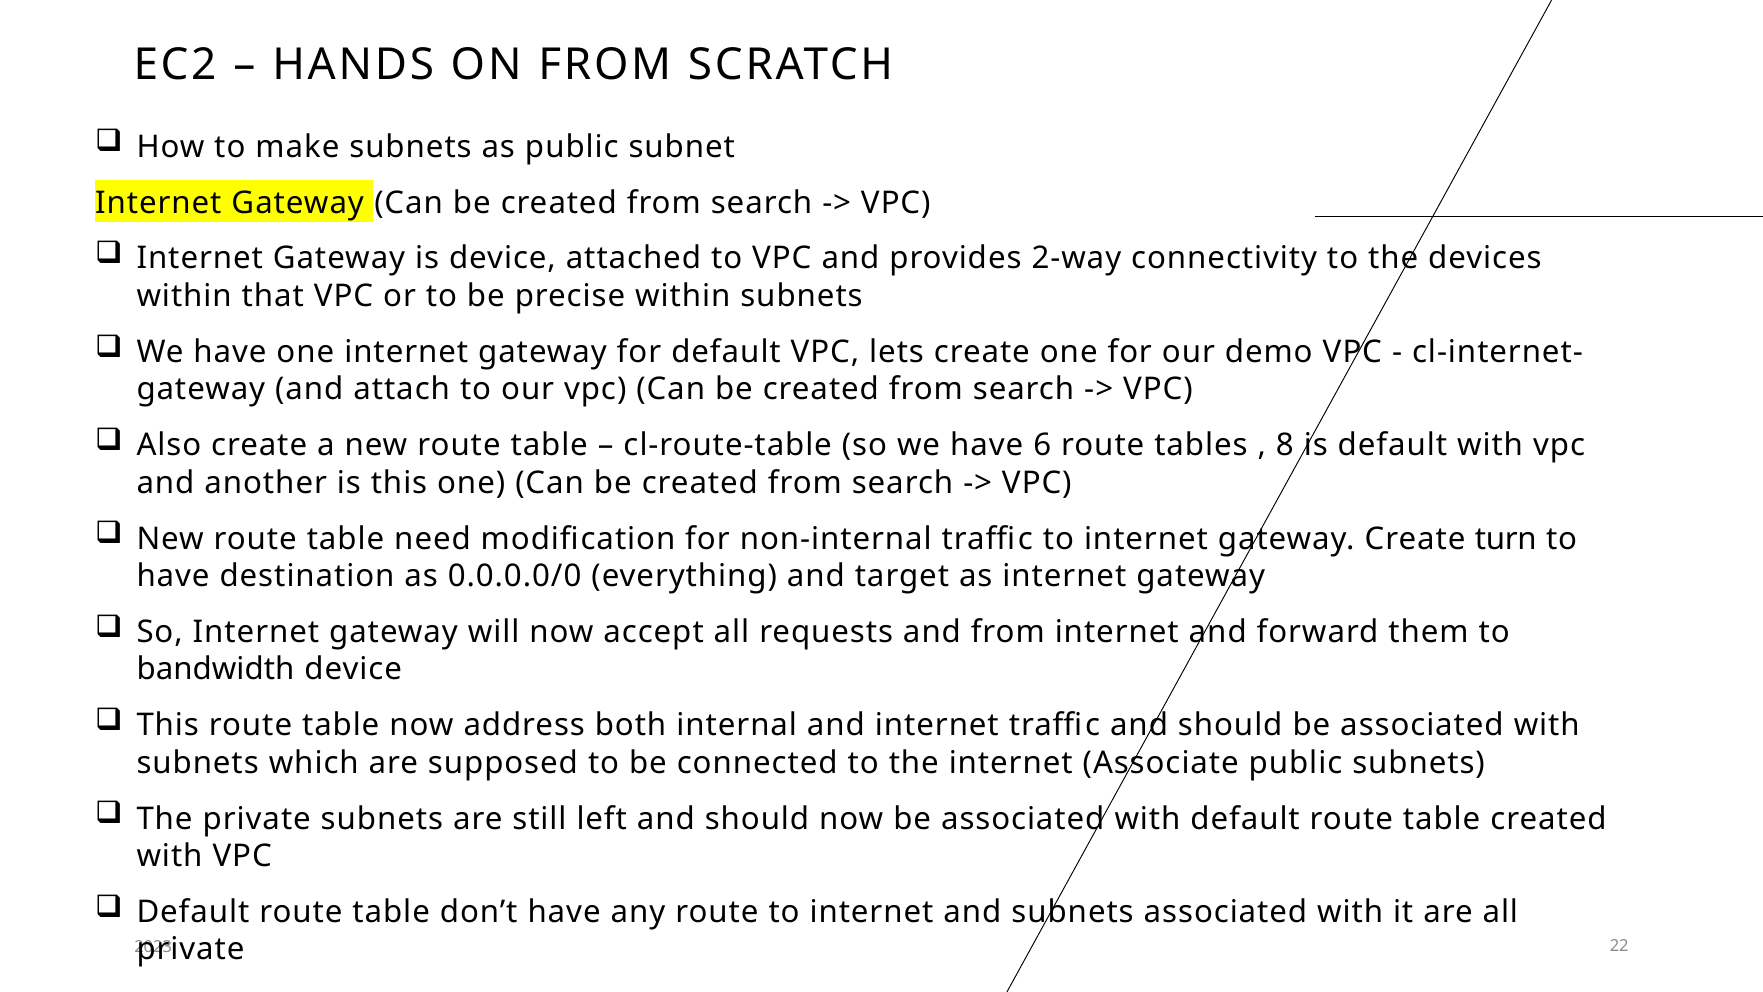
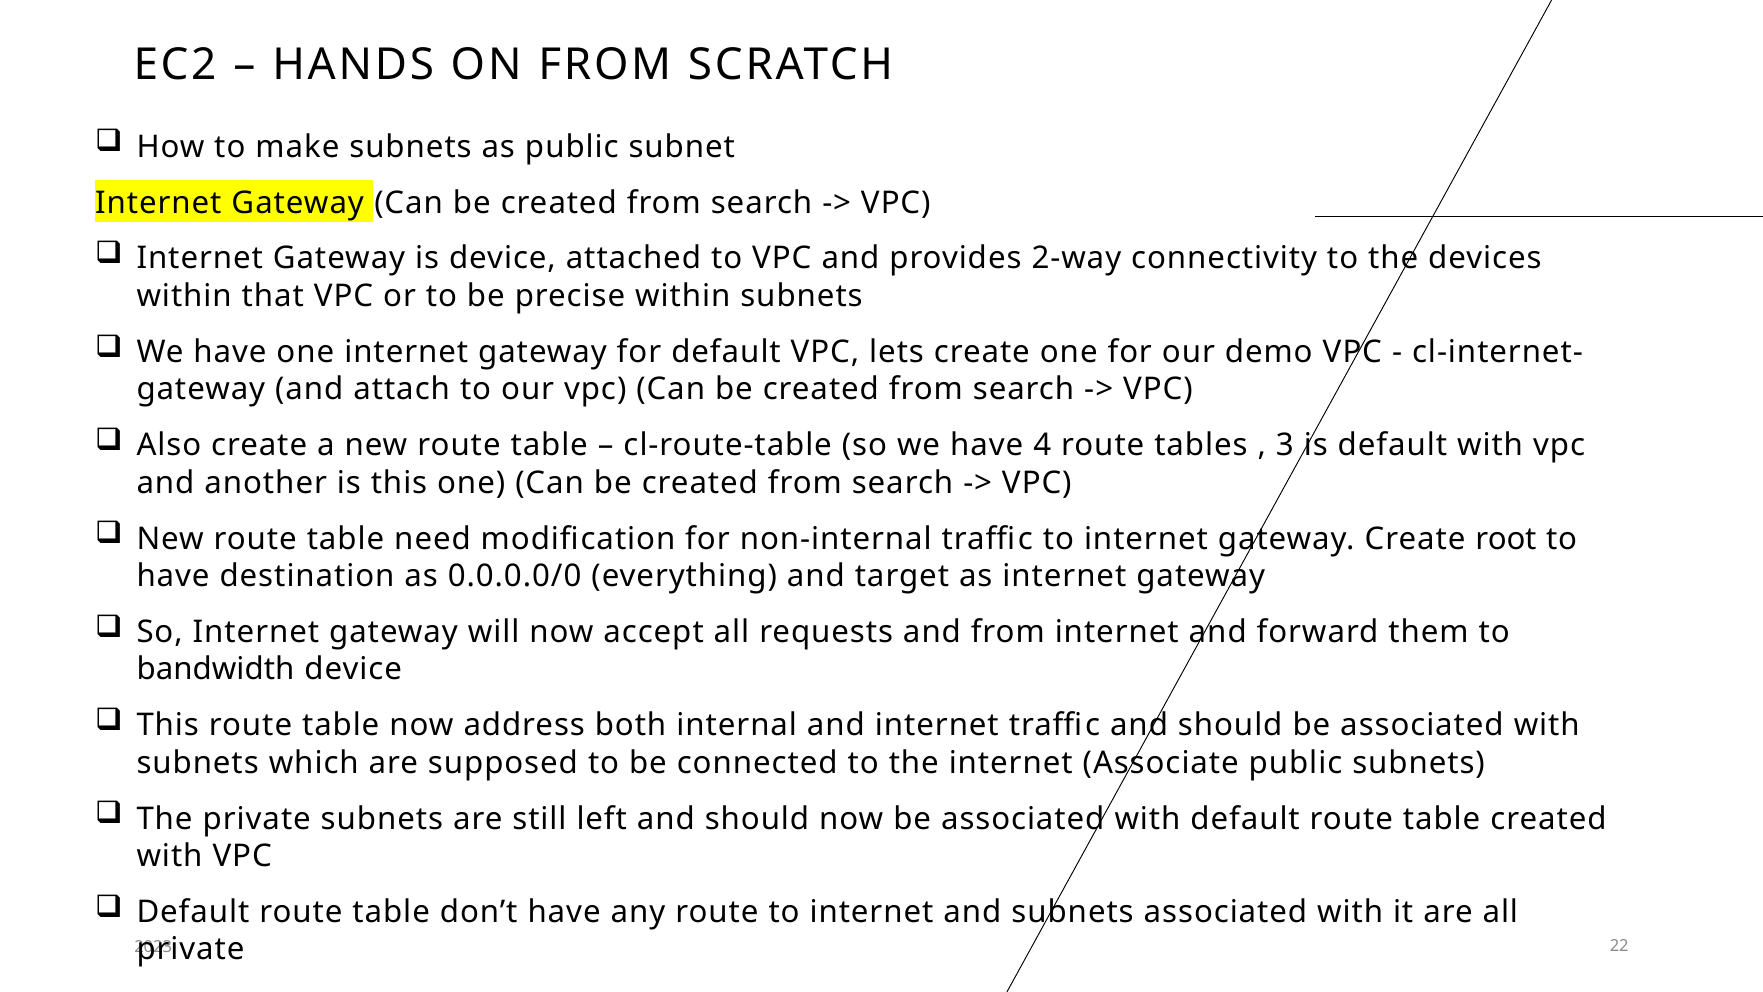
6: 6 -> 4
8: 8 -> 3
turn: turn -> root
